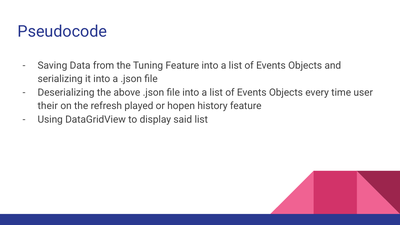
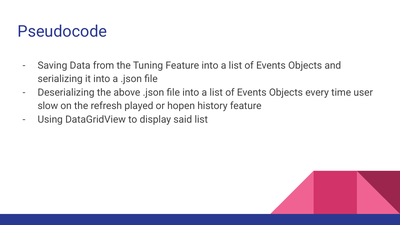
their: their -> slow
